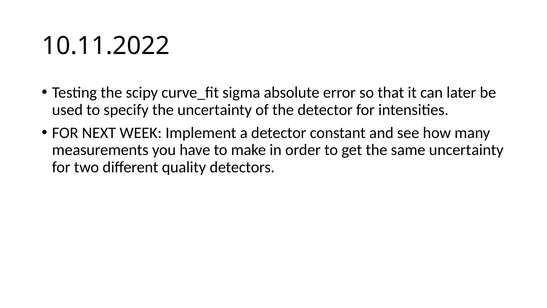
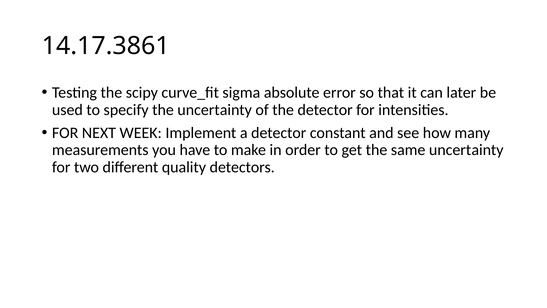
10.11.2022: 10.11.2022 -> 14.17.3861
